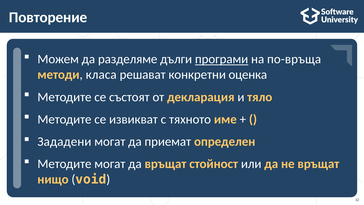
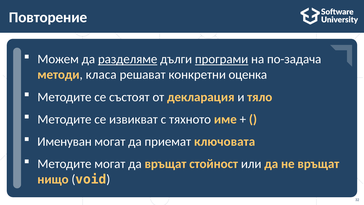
разделяме underline: none -> present
по-връща: по-връща -> по-задача
Зададени: Зададени -> Именуван
определен: определен -> ключовата
